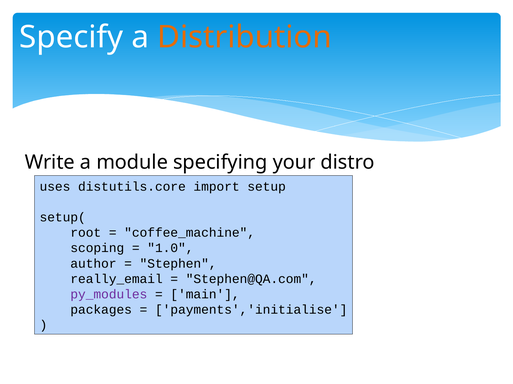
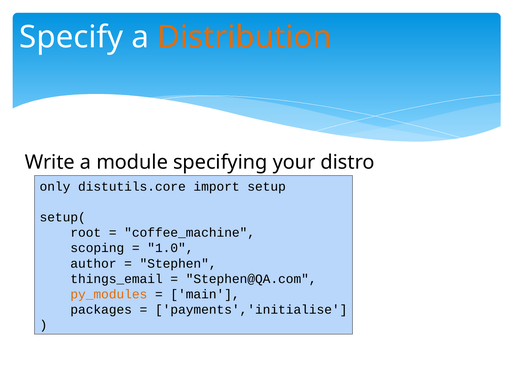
uses: uses -> only
really_email: really_email -> things_email
py_modules colour: purple -> orange
